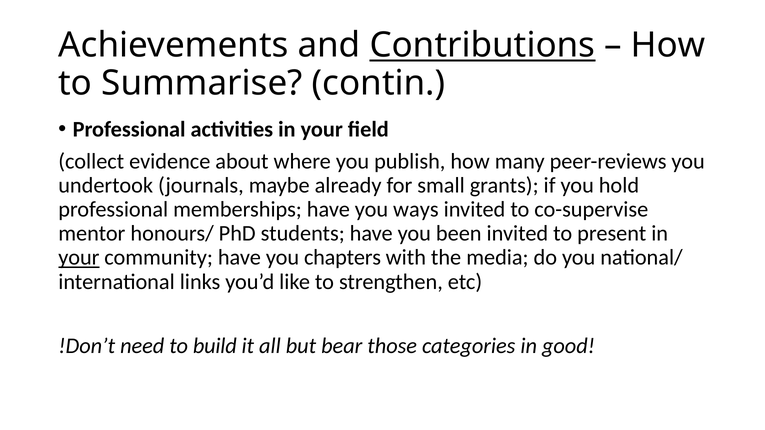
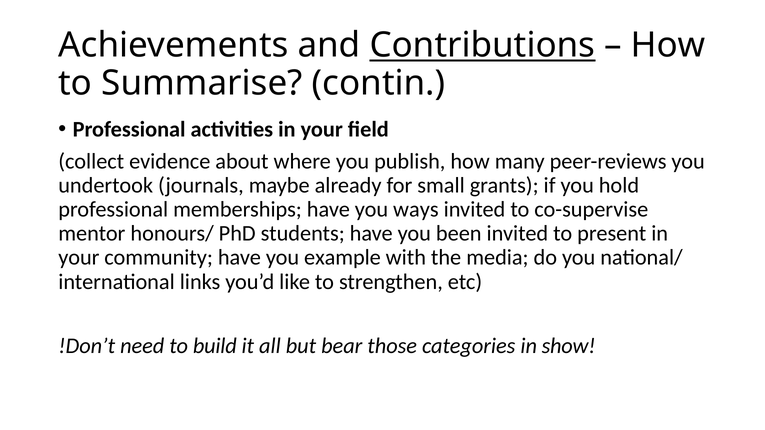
your at (79, 258) underline: present -> none
chapters: chapters -> example
good: good -> show
